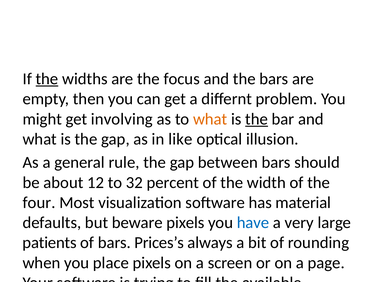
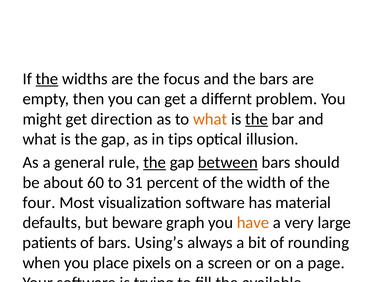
involving: involving -> direction
like: like -> tips
the at (155, 162) underline: none -> present
between underline: none -> present
12: 12 -> 60
32: 32 -> 31
beware pixels: pixels -> graph
have at (253, 223) colour: blue -> orange
Prices’s: Prices’s -> Using’s
